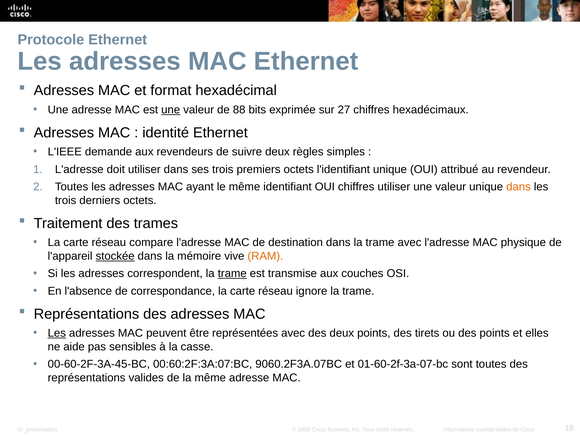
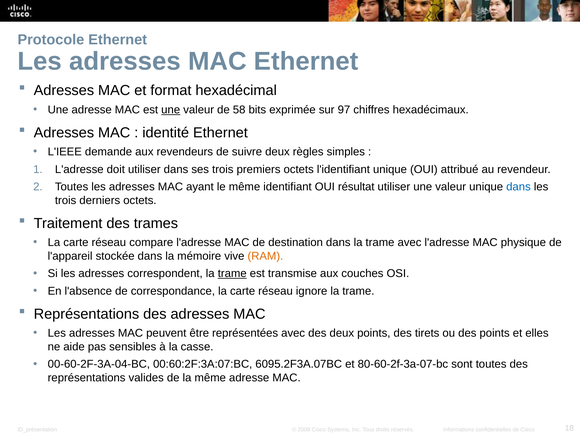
88: 88 -> 58
27: 27 -> 97
OUI chiffres: chiffres -> résultat
dans at (518, 187) colour: orange -> blue
stockée underline: present -> none
Les at (57, 333) underline: present -> none
00-60-2F-3A-45-BC: 00-60-2F-3A-45-BC -> 00-60-2F-3A-04-BC
9060.2F3A.07BC: 9060.2F3A.07BC -> 6095.2F3A.07BC
01-60-2f-3a-07-bc: 01-60-2f-3a-07-bc -> 80-60-2f-3a-07-bc
